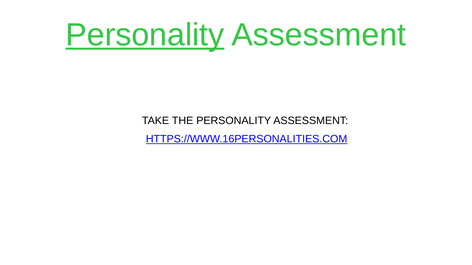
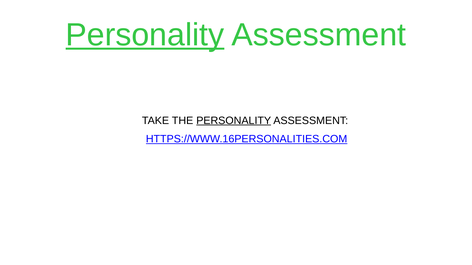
PERSONALITY at (234, 121) underline: none -> present
